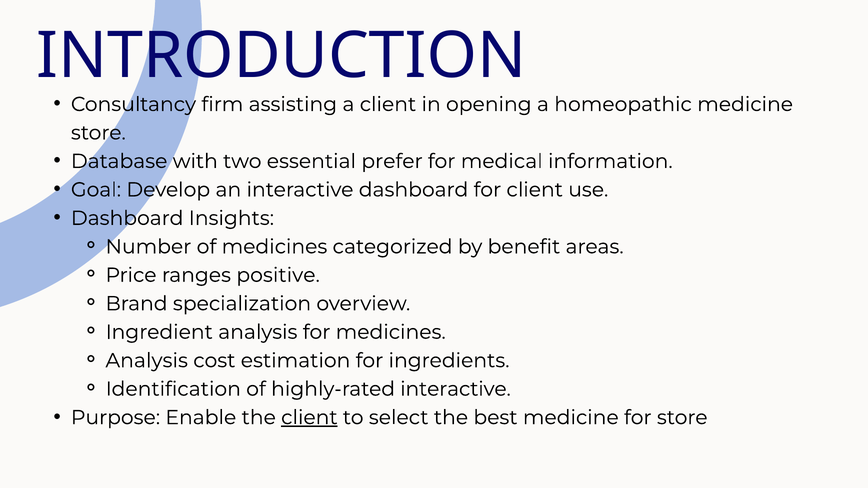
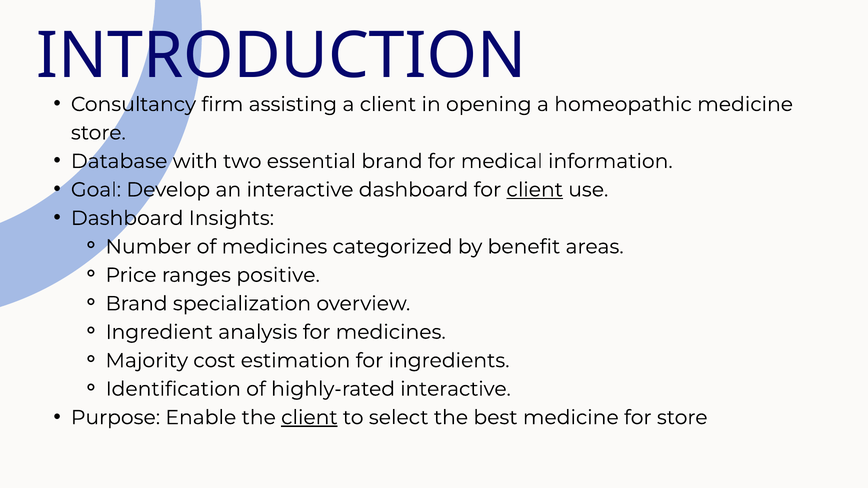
essential prefer: prefer -> brand
client at (535, 190) underline: none -> present
Analysis at (147, 361): Analysis -> Majority
